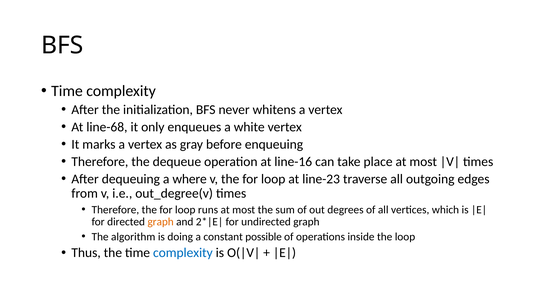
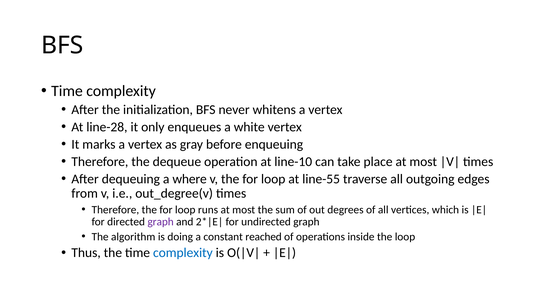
line-68: line-68 -> line-28
line-16: line-16 -> line-10
line-23: line-23 -> line-55
graph at (161, 222) colour: orange -> purple
possible: possible -> reached
